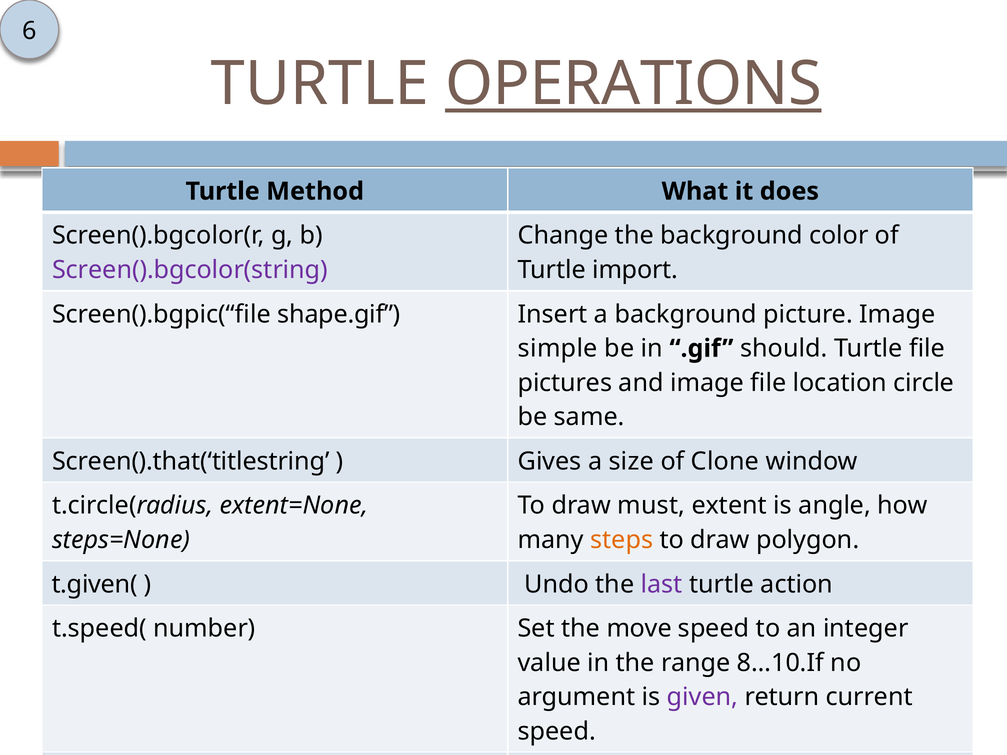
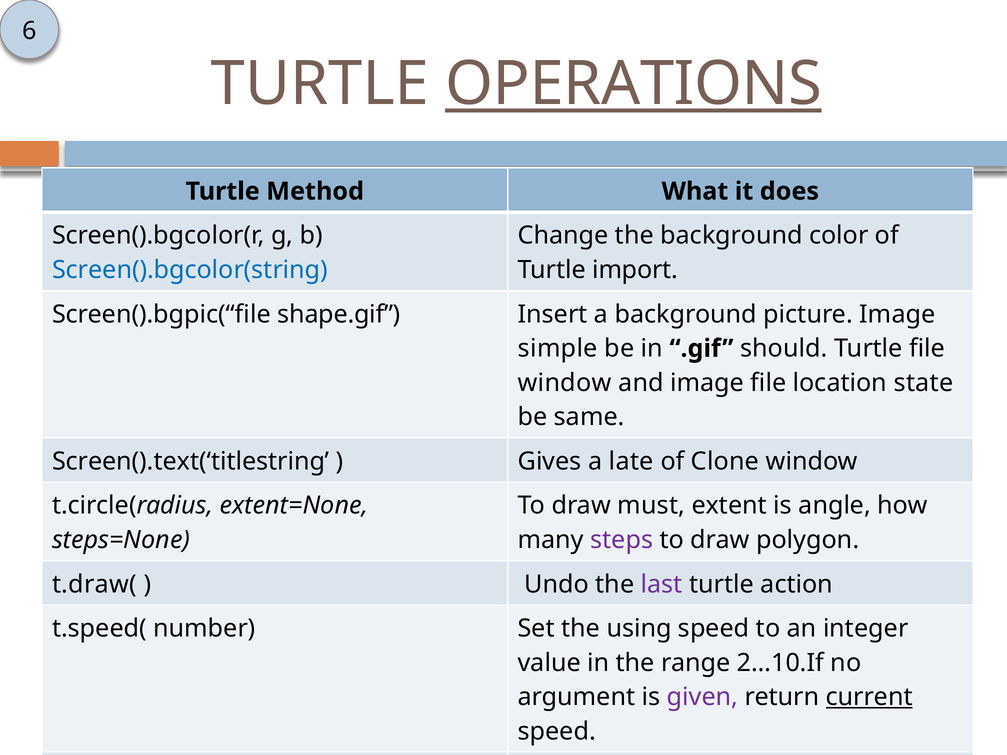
Screen().bgcolor(string colour: purple -> blue
pictures at (565, 383): pictures -> window
circle: circle -> state
Screen().that(‘titlestring: Screen().that(‘titlestring -> Screen().text(‘titlestring
size: size -> late
steps colour: orange -> purple
t.given(: t.given( -> t.draw(
move: move -> using
8…10.If: 8…10.If -> 2…10.If
current underline: none -> present
